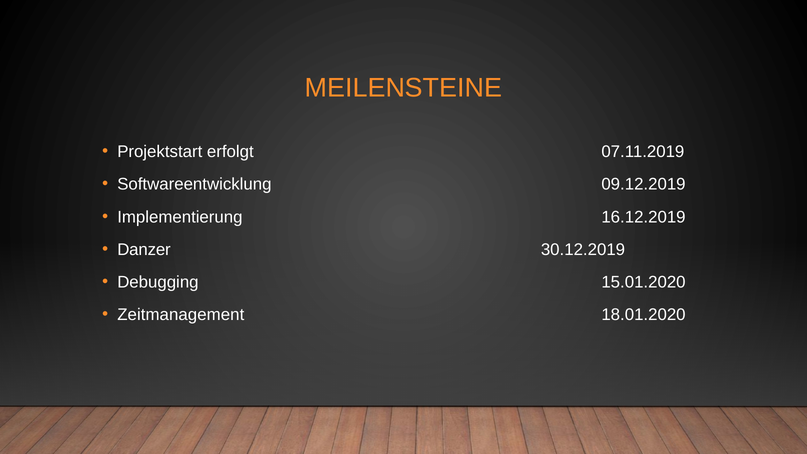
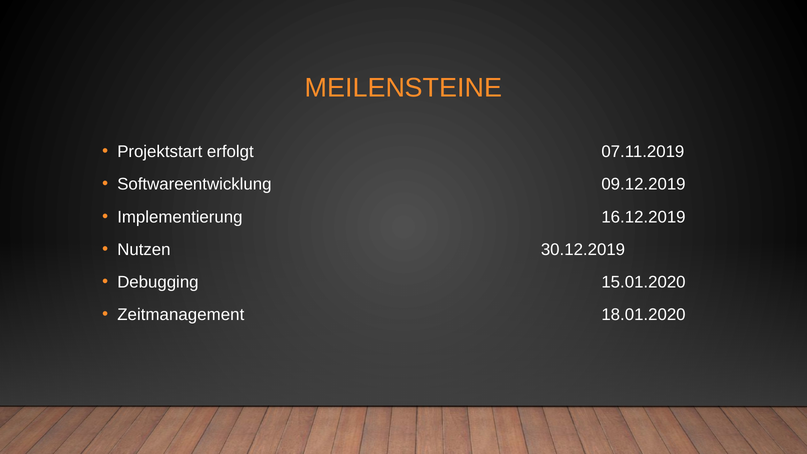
Danzer: Danzer -> Nutzen
